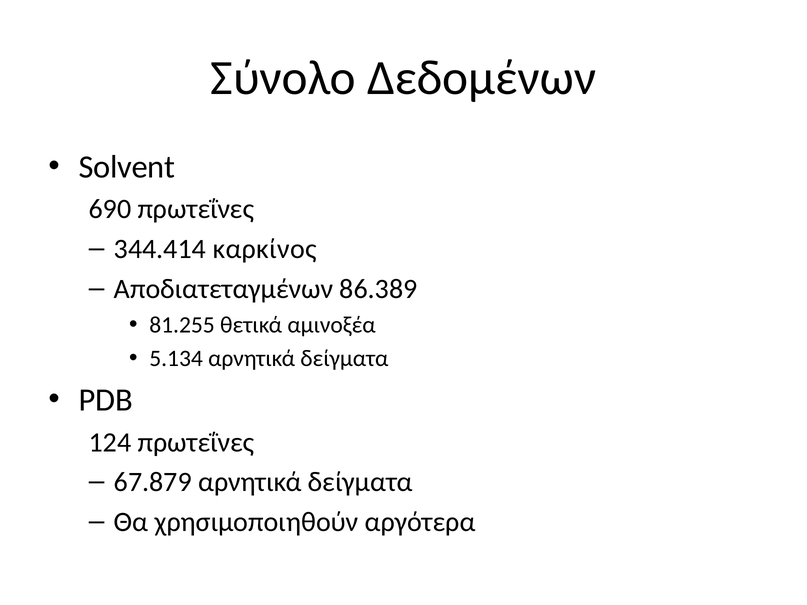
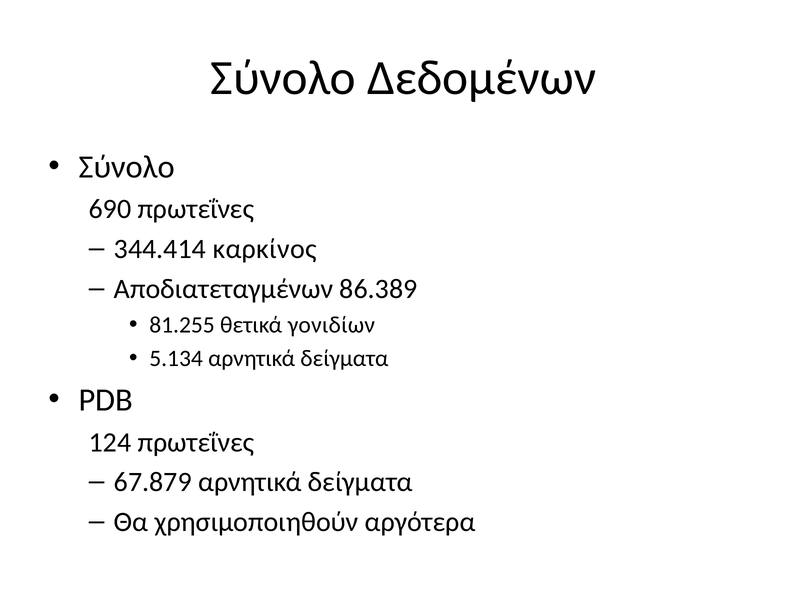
Solvent at (127, 167): Solvent -> Σύνολο
αμινοξέα: αμινοξέα -> γονιδίων
